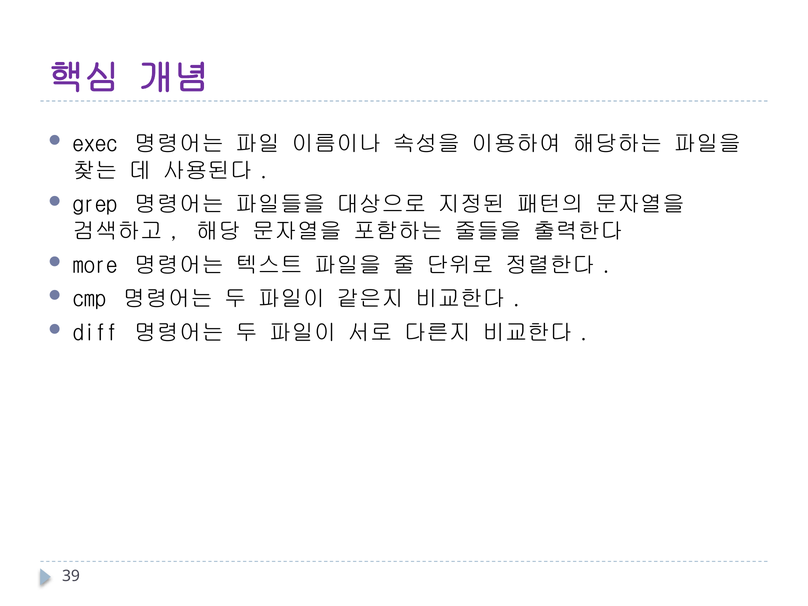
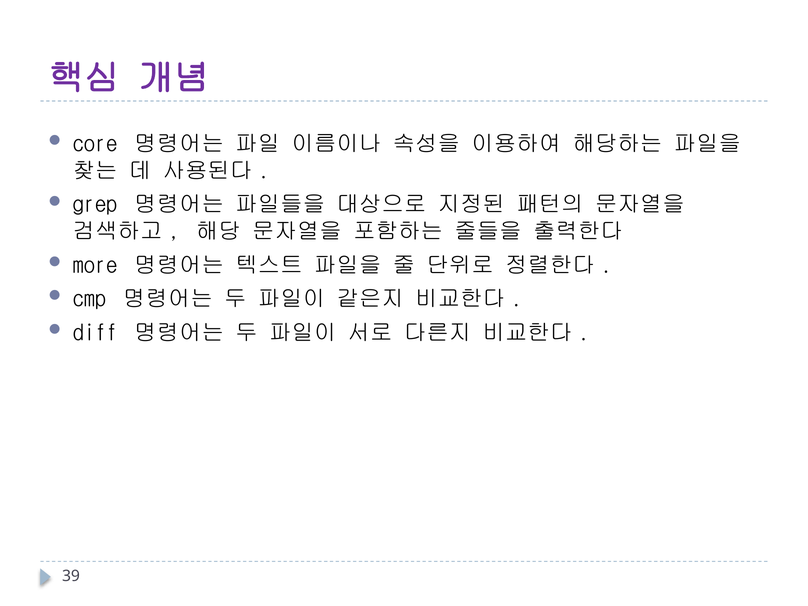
exec: exec -> core
